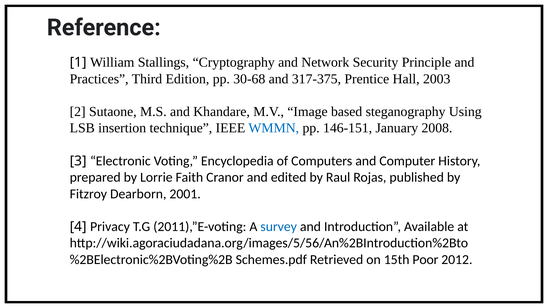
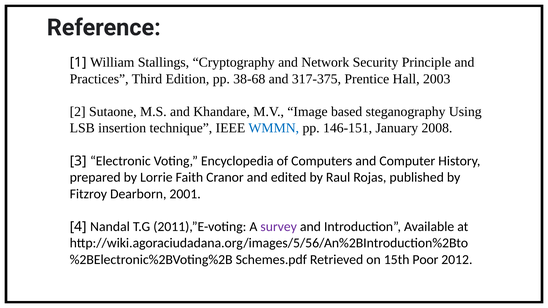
30-68: 30-68 -> 38-68
Privacy: Privacy -> Nandal
survey colour: blue -> purple
